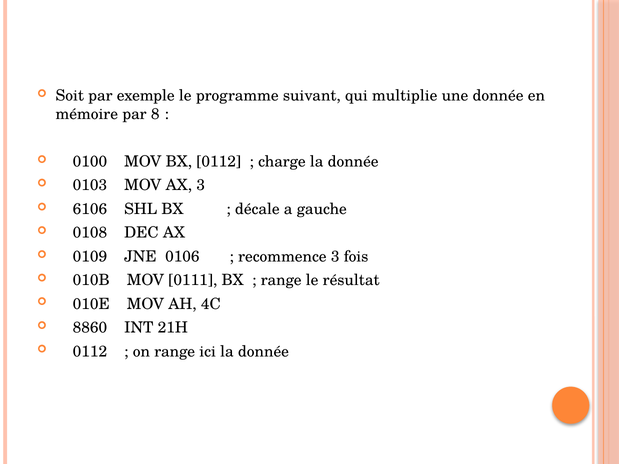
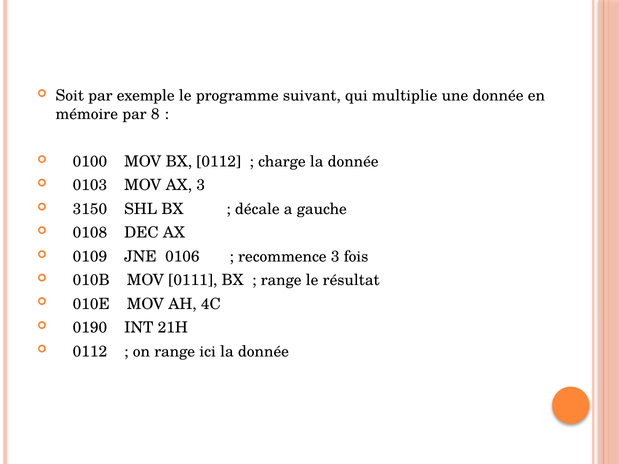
6106: 6106 -> 3150
8860: 8860 -> 0190
